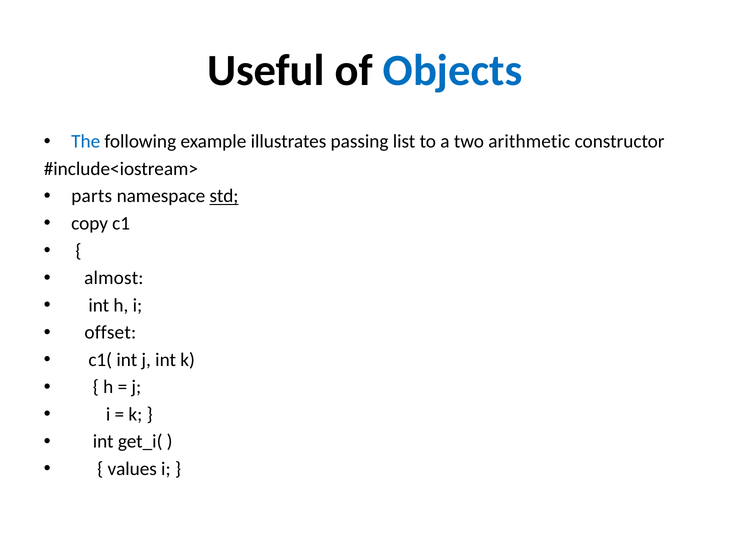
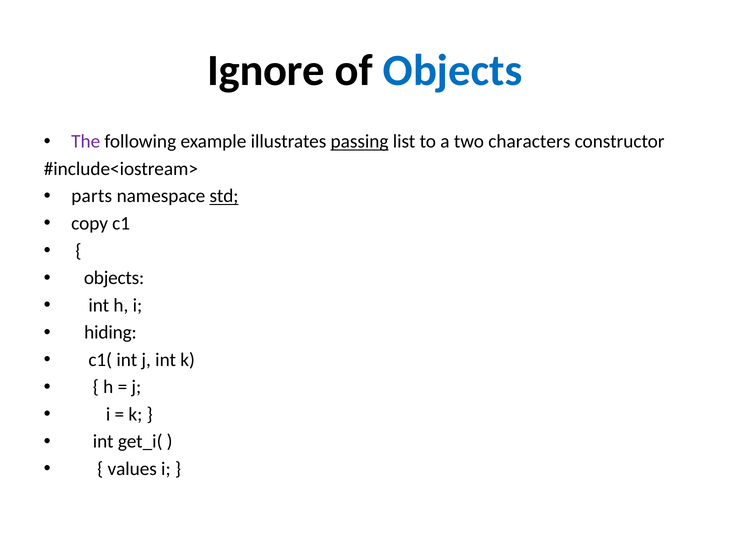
Useful: Useful -> Ignore
The colour: blue -> purple
passing underline: none -> present
arithmetic: arithmetic -> characters
almost at (114, 278): almost -> objects
offset: offset -> hiding
